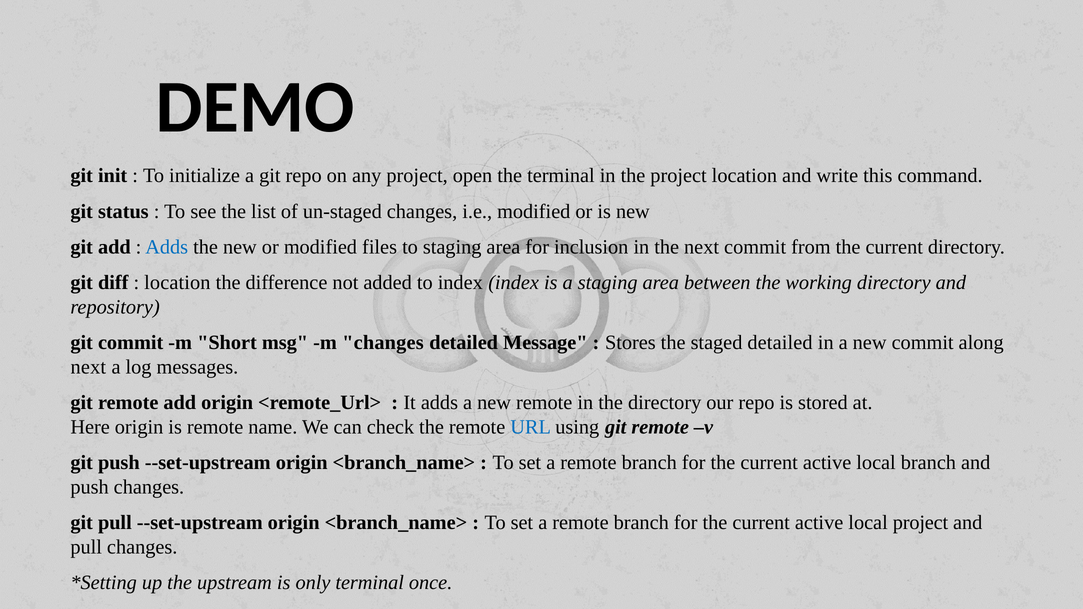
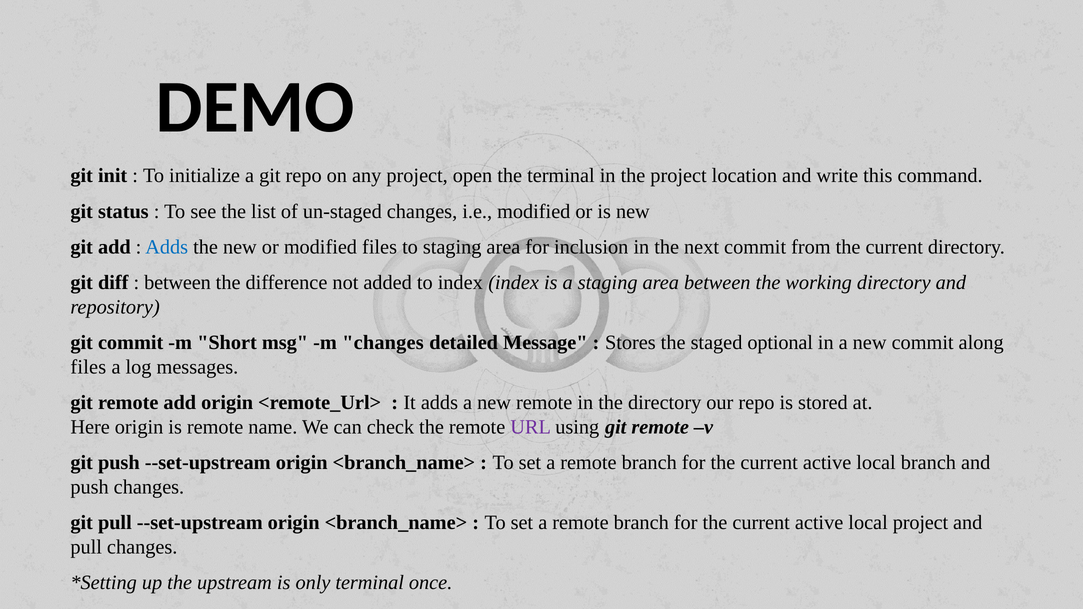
location at (177, 283): location -> between
staged detailed: detailed -> optional
next at (88, 367): next -> files
URL colour: blue -> purple
